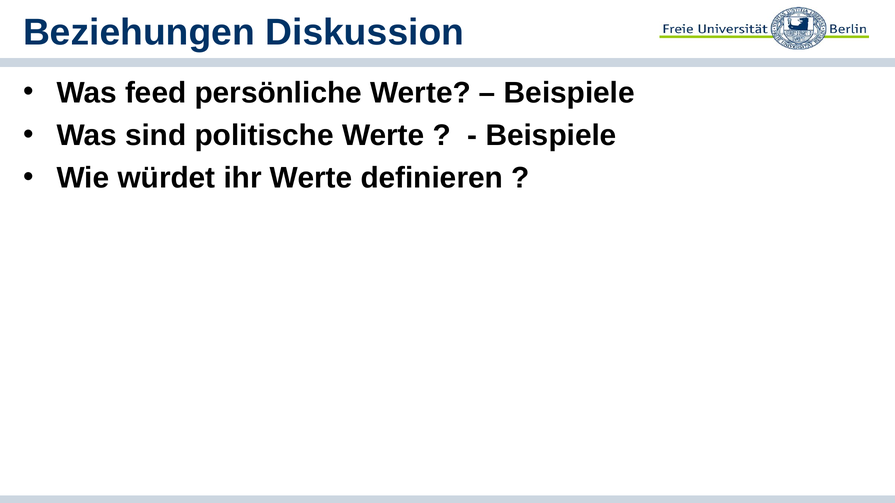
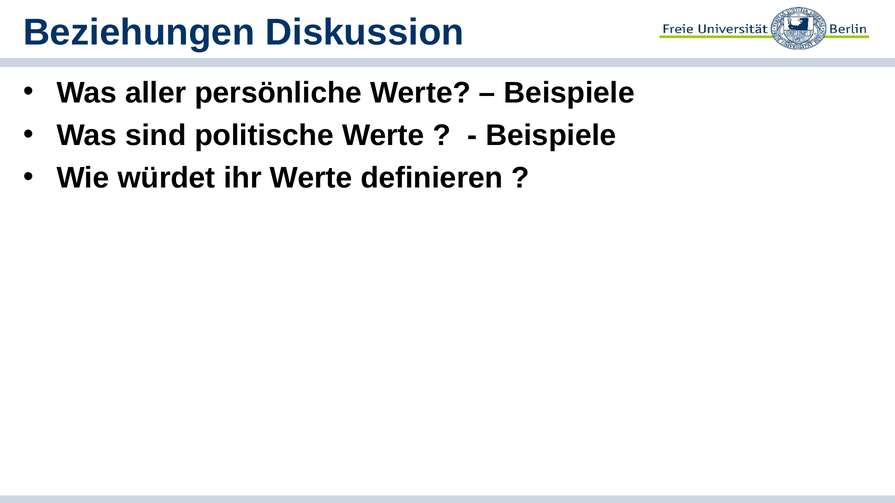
feed: feed -> aller
